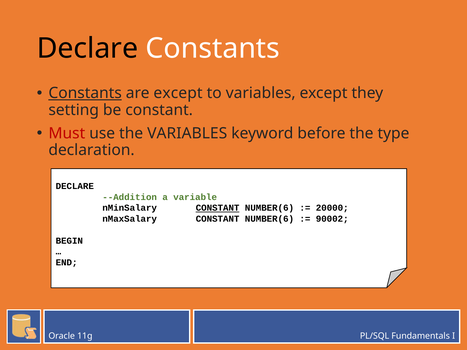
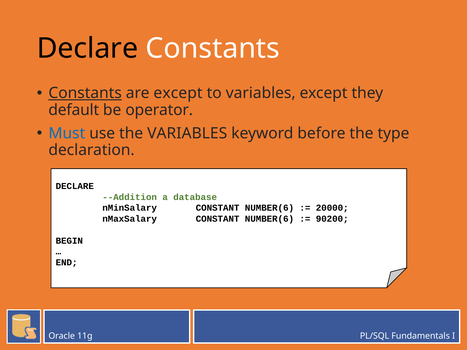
setting: setting -> default
be constant: constant -> operator
Must colour: red -> blue
variable: variable -> database
CONSTANT at (218, 208) underline: present -> none
90002: 90002 -> 90200
